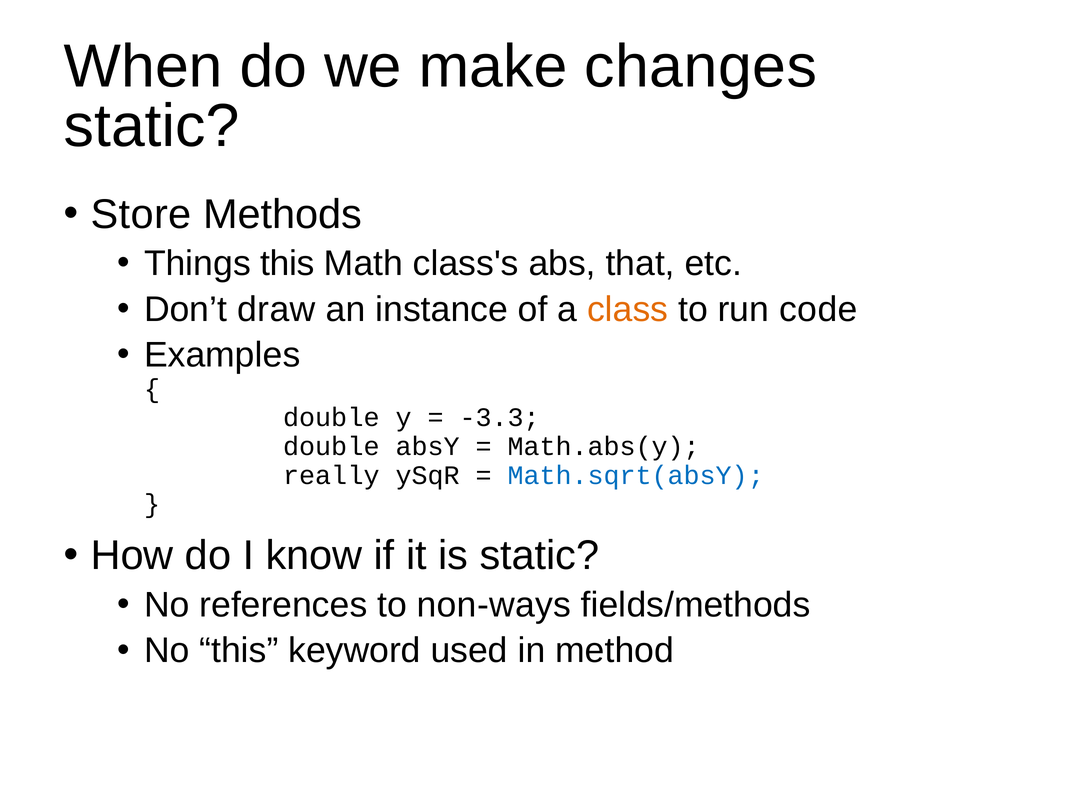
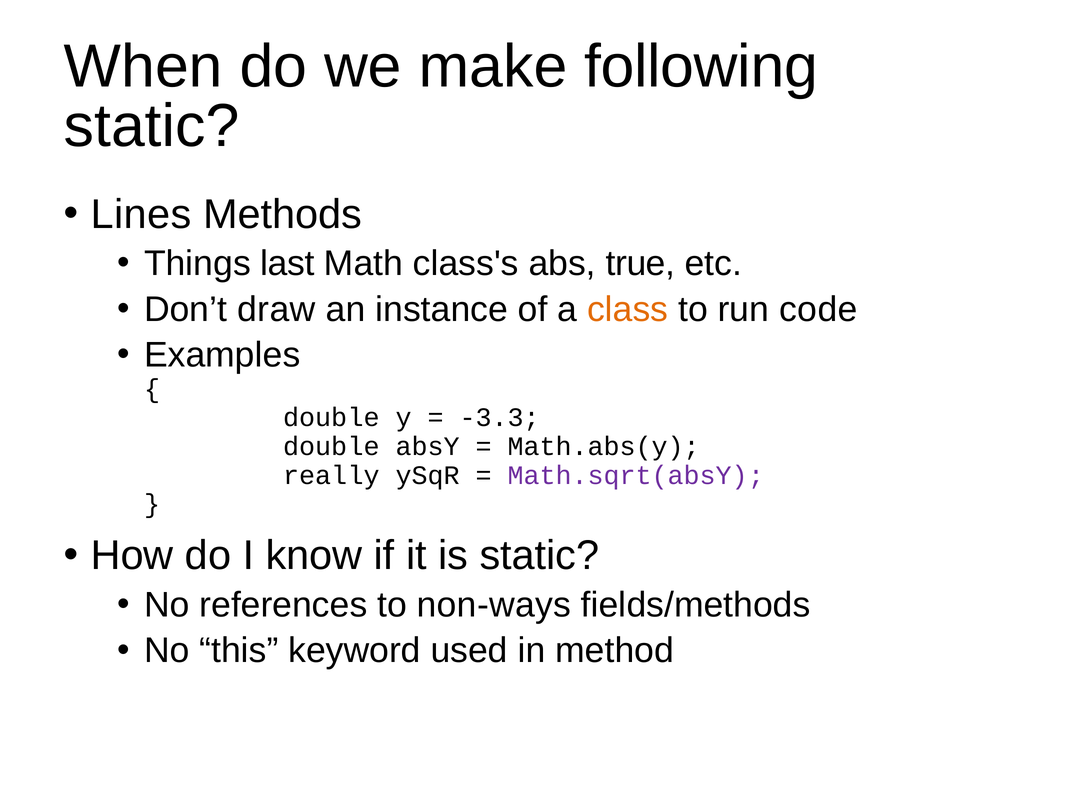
changes: changes -> following
Store: Store -> Lines
Things this: this -> last
that: that -> true
Math.sqrt(absY colour: blue -> purple
